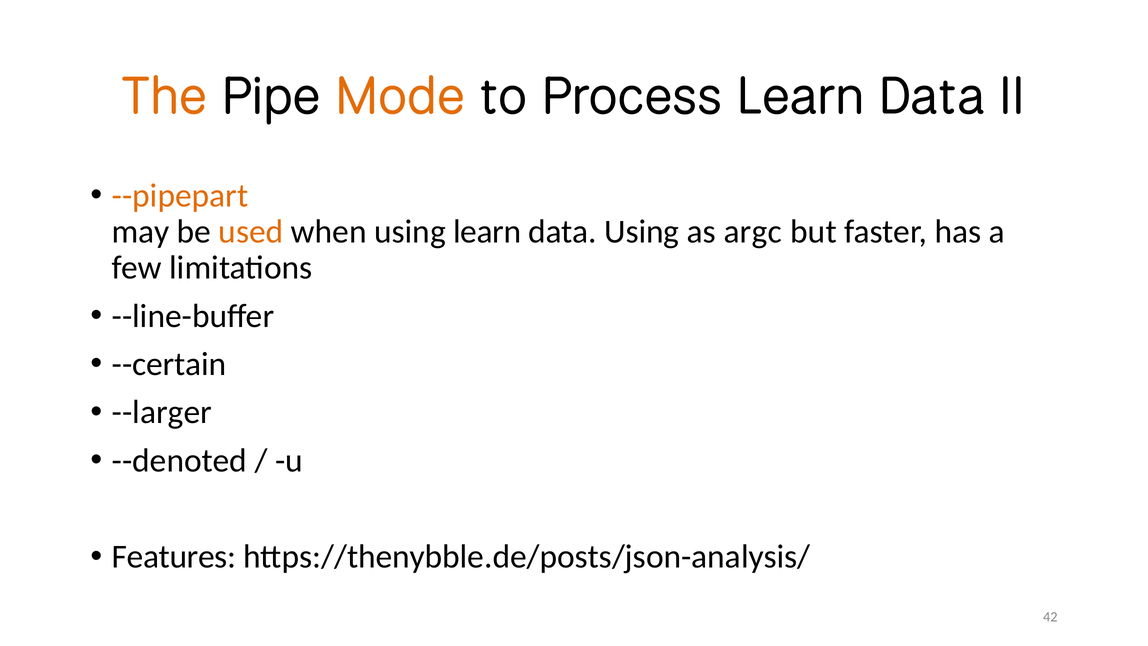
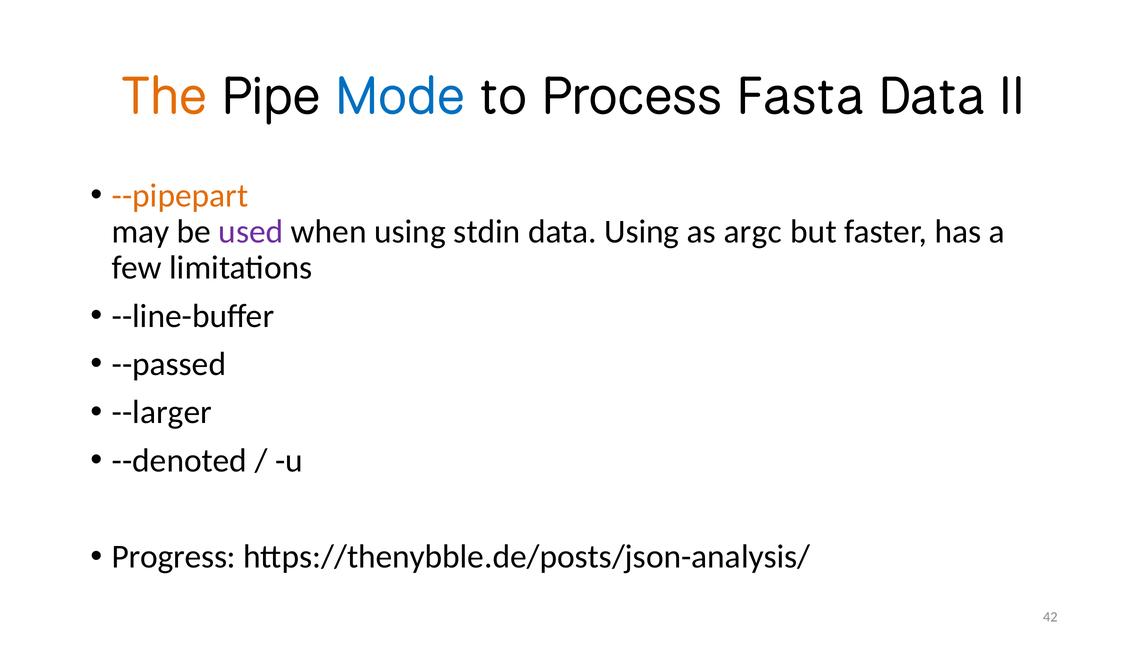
Mode colour: orange -> blue
Process Learn: Learn -> Fasta
used colour: orange -> purple
using learn: learn -> stdin
--certain: --certain -> --passed
Features: Features -> Progress
